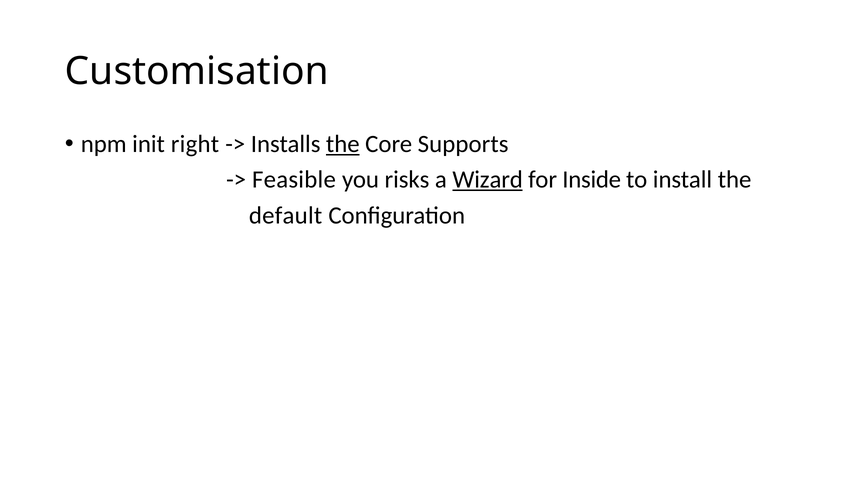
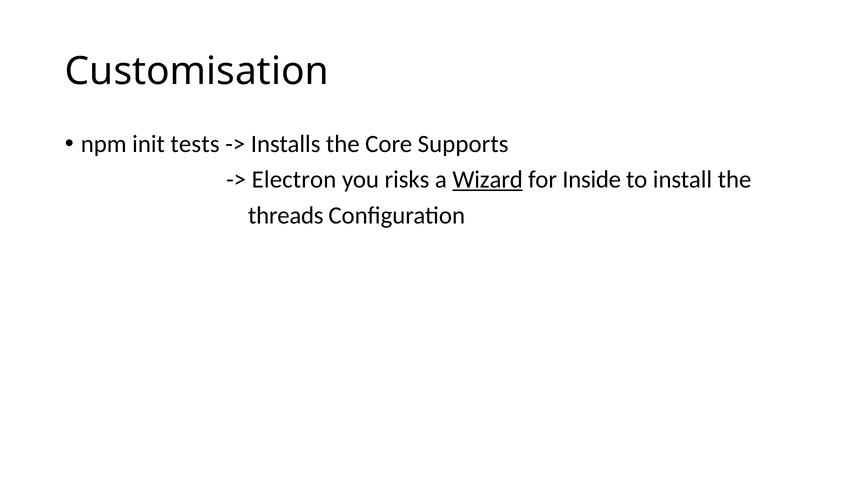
right: right -> tests
the at (343, 144) underline: present -> none
Feasible: Feasible -> Electron
default: default -> threads
